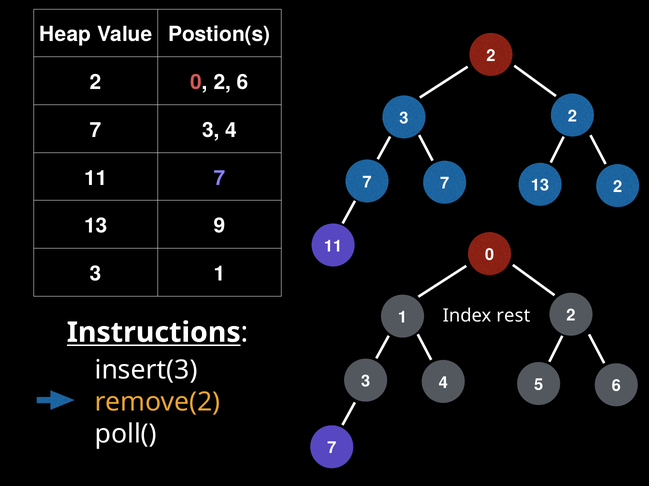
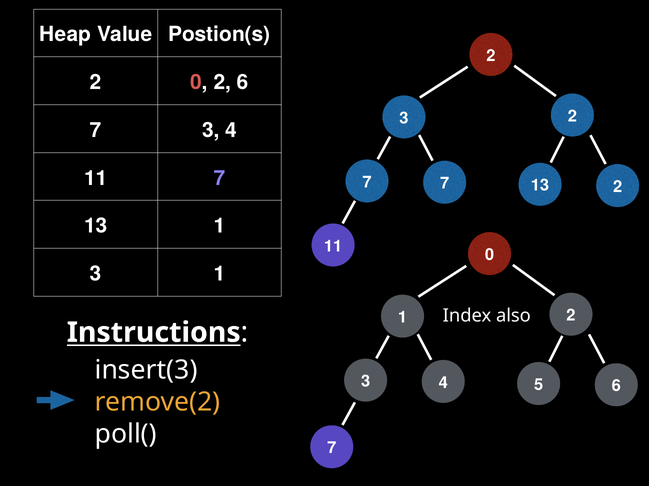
13 9: 9 -> 1
rest: rest -> also
